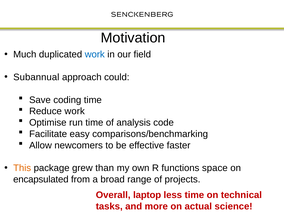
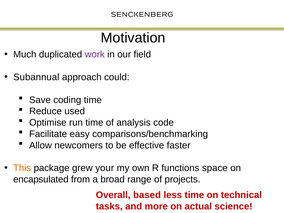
work at (95, 54) colour: blue -> purple
Reduce work: work -> used
than: than -> your
laptop: laptop -> based
